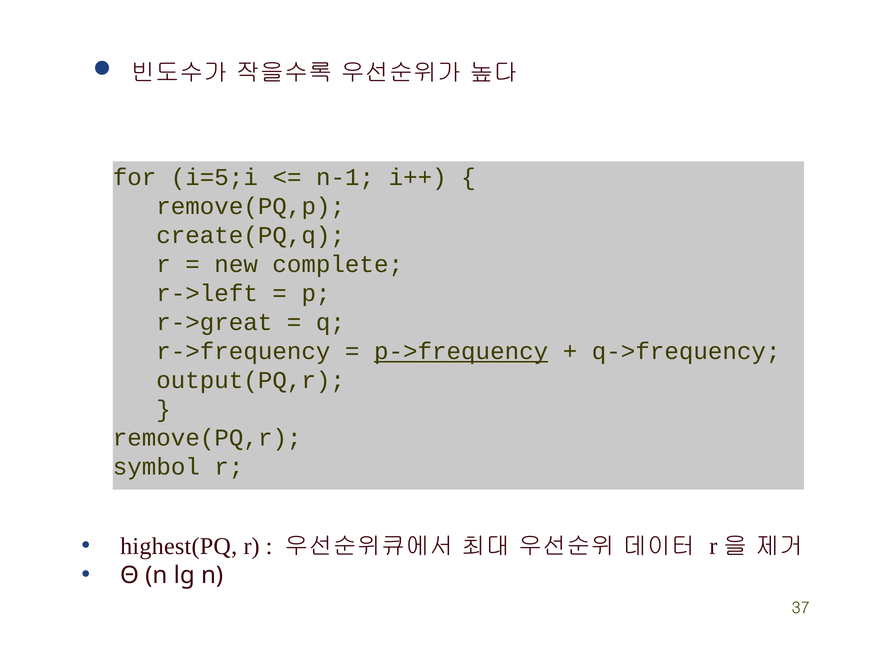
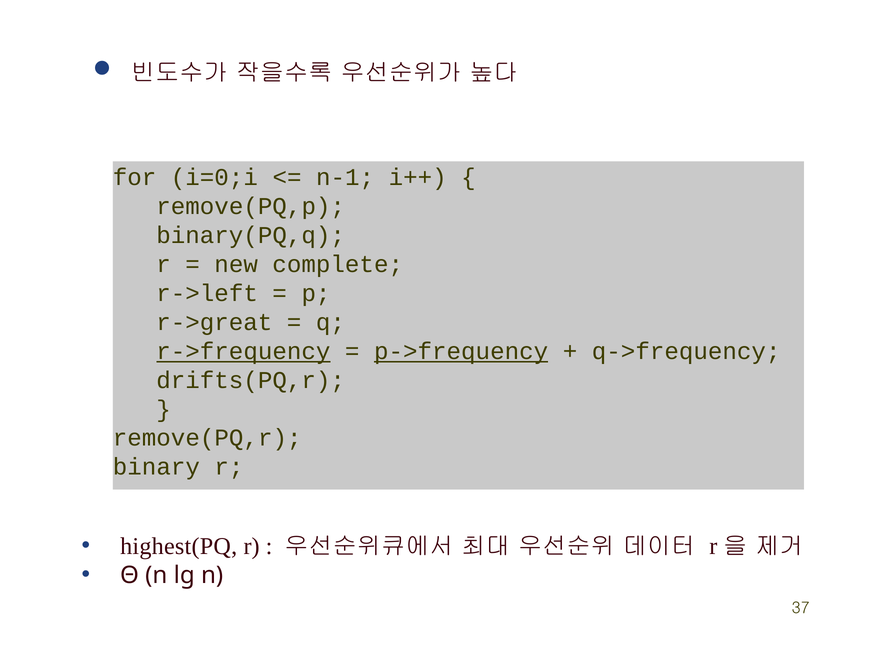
i=5;i: i=5;i -> i=0;i
create(PQ,q: create(PQ,q -> binary(PQ,q
r->frequency underline: none -> present
output(PQ,r: output(PQ,r -> drifts(PQ,r
symbol: symbol -> binary
